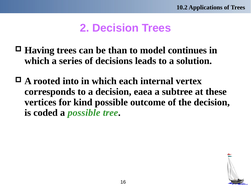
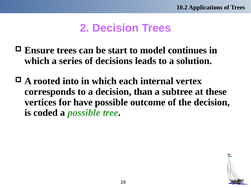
Having: Having -> Ensure
than: than -> start
eaea: eaea -> than
kind: kind -> have
